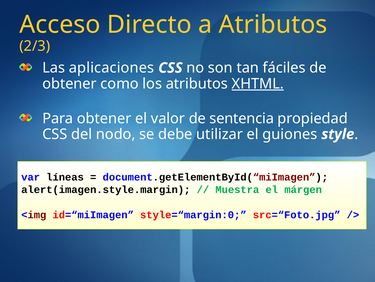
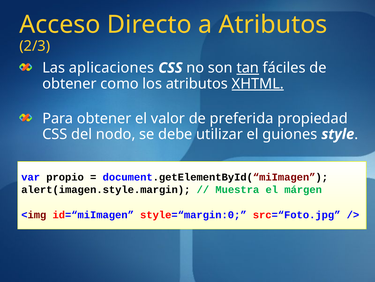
tan underline: none -> present
sentencia: sentencia -> preferida
líneas: líneas -> propio
